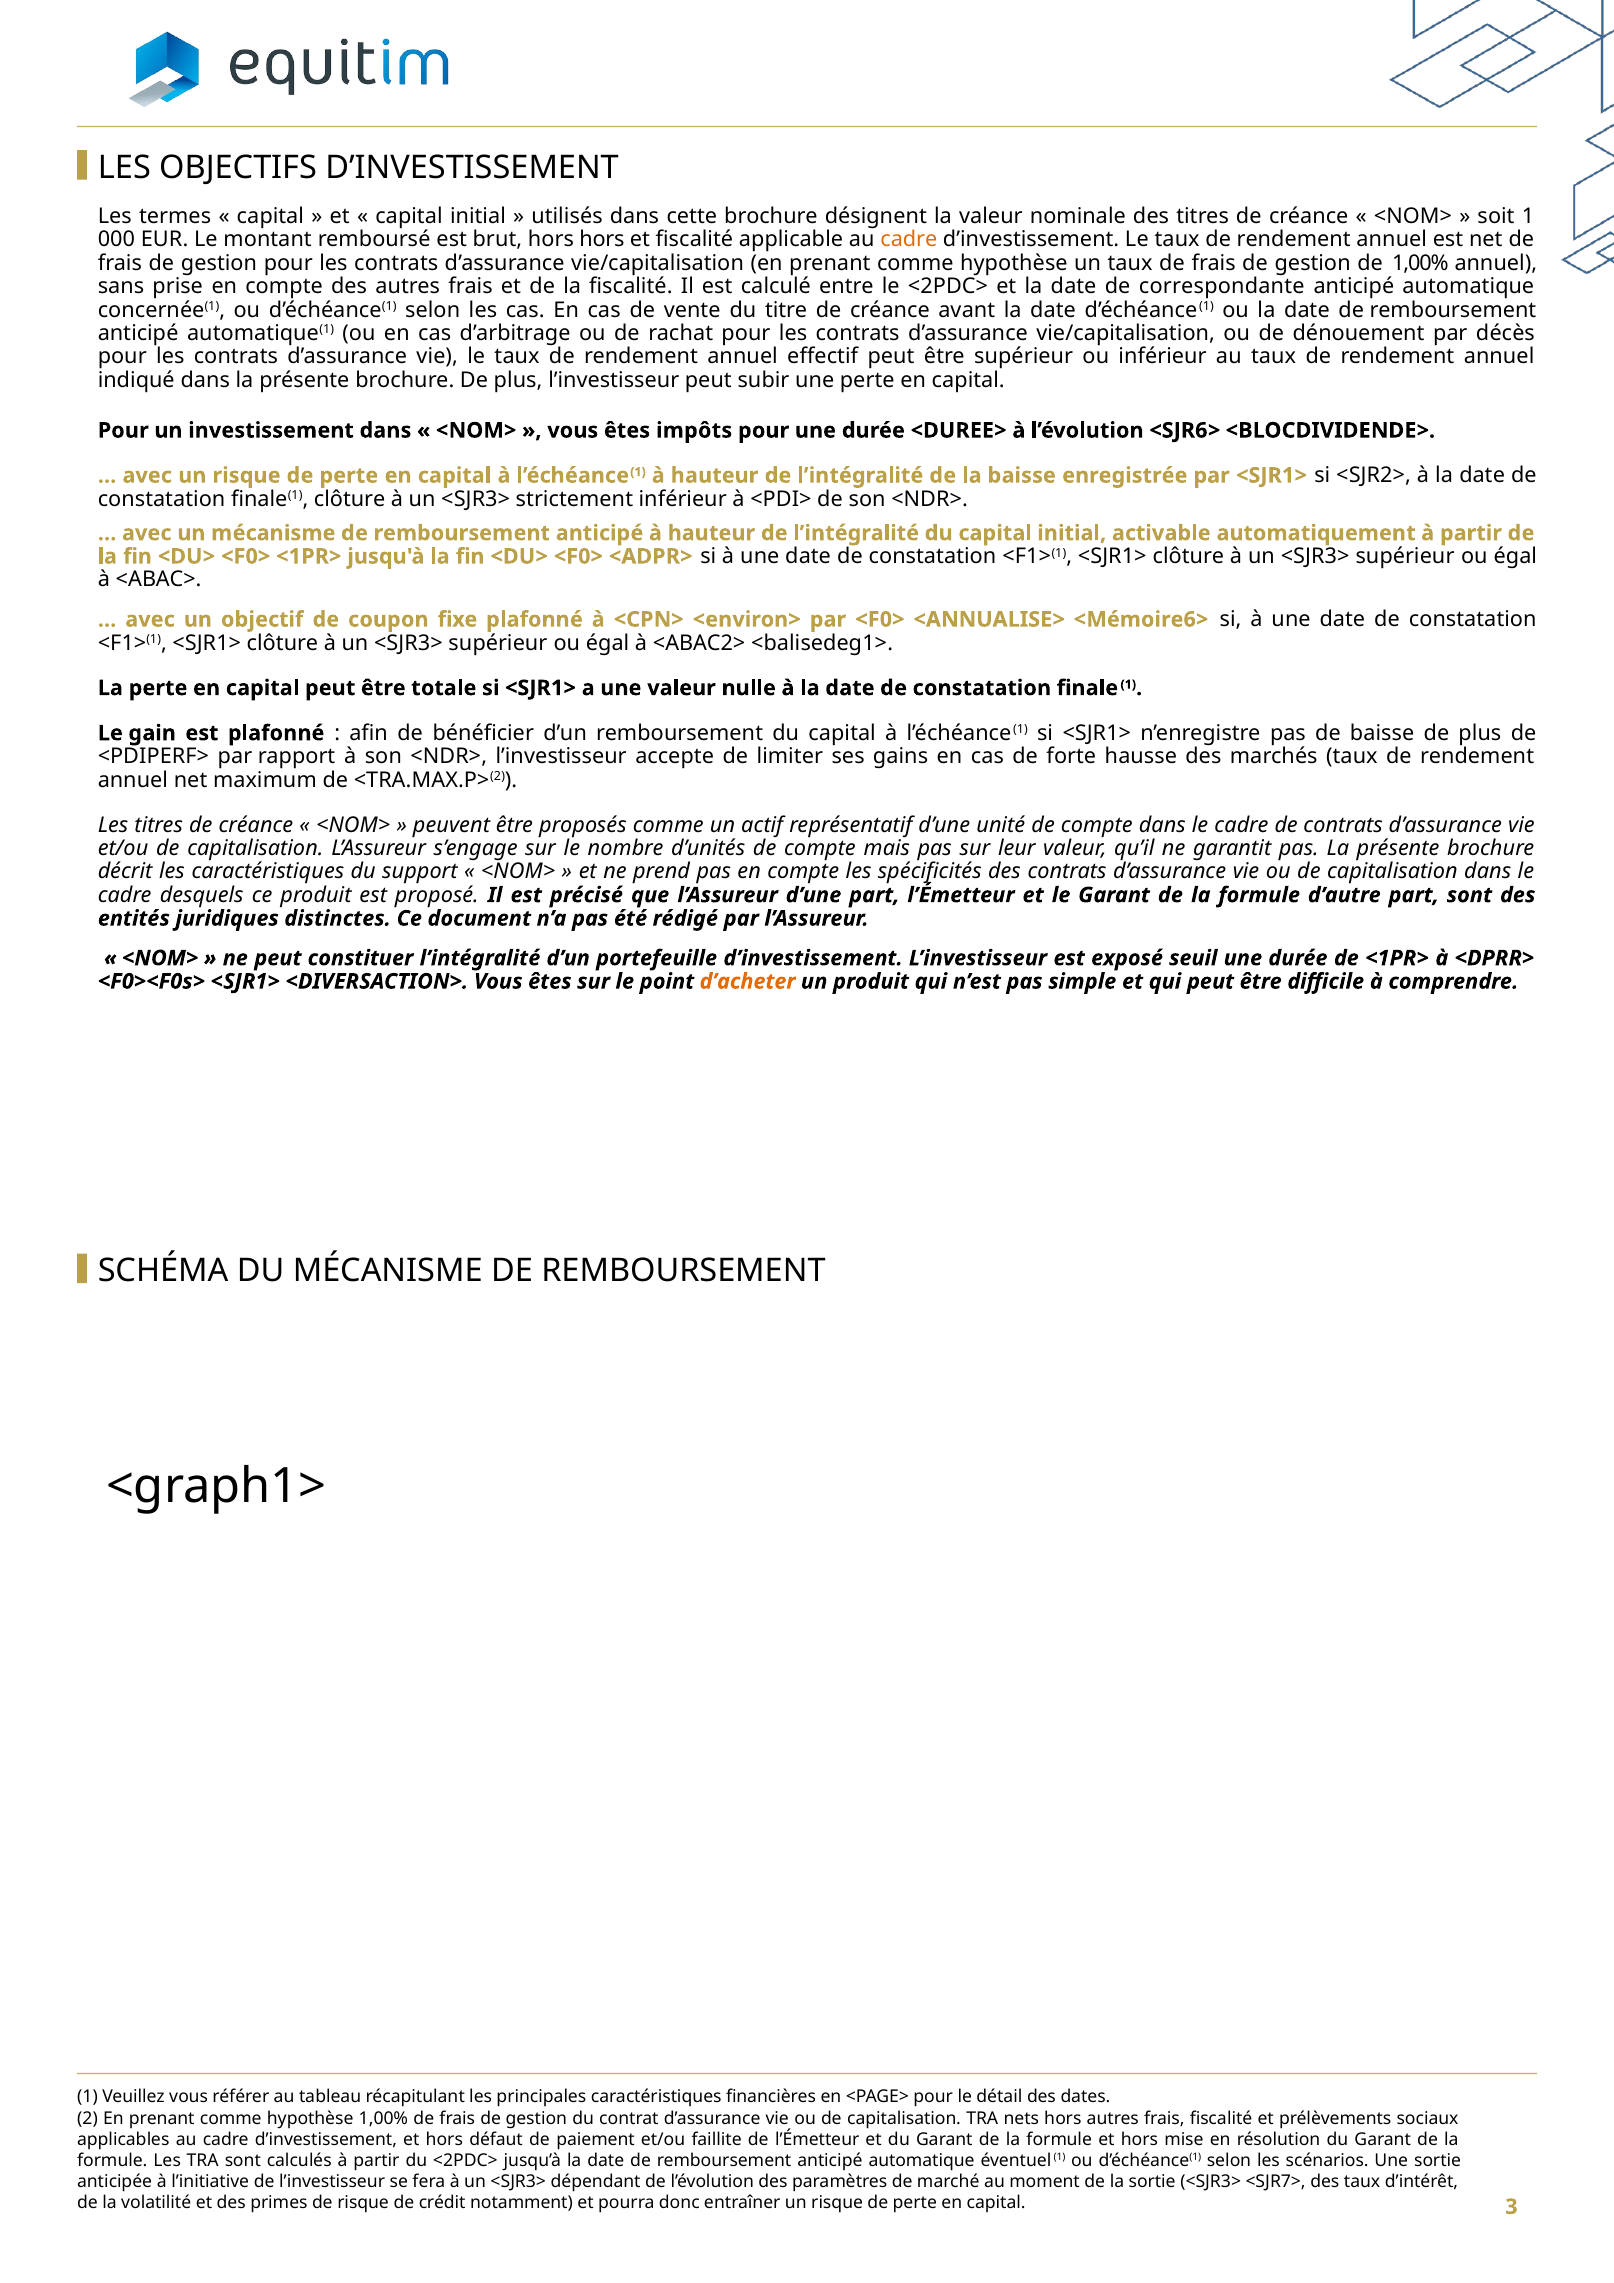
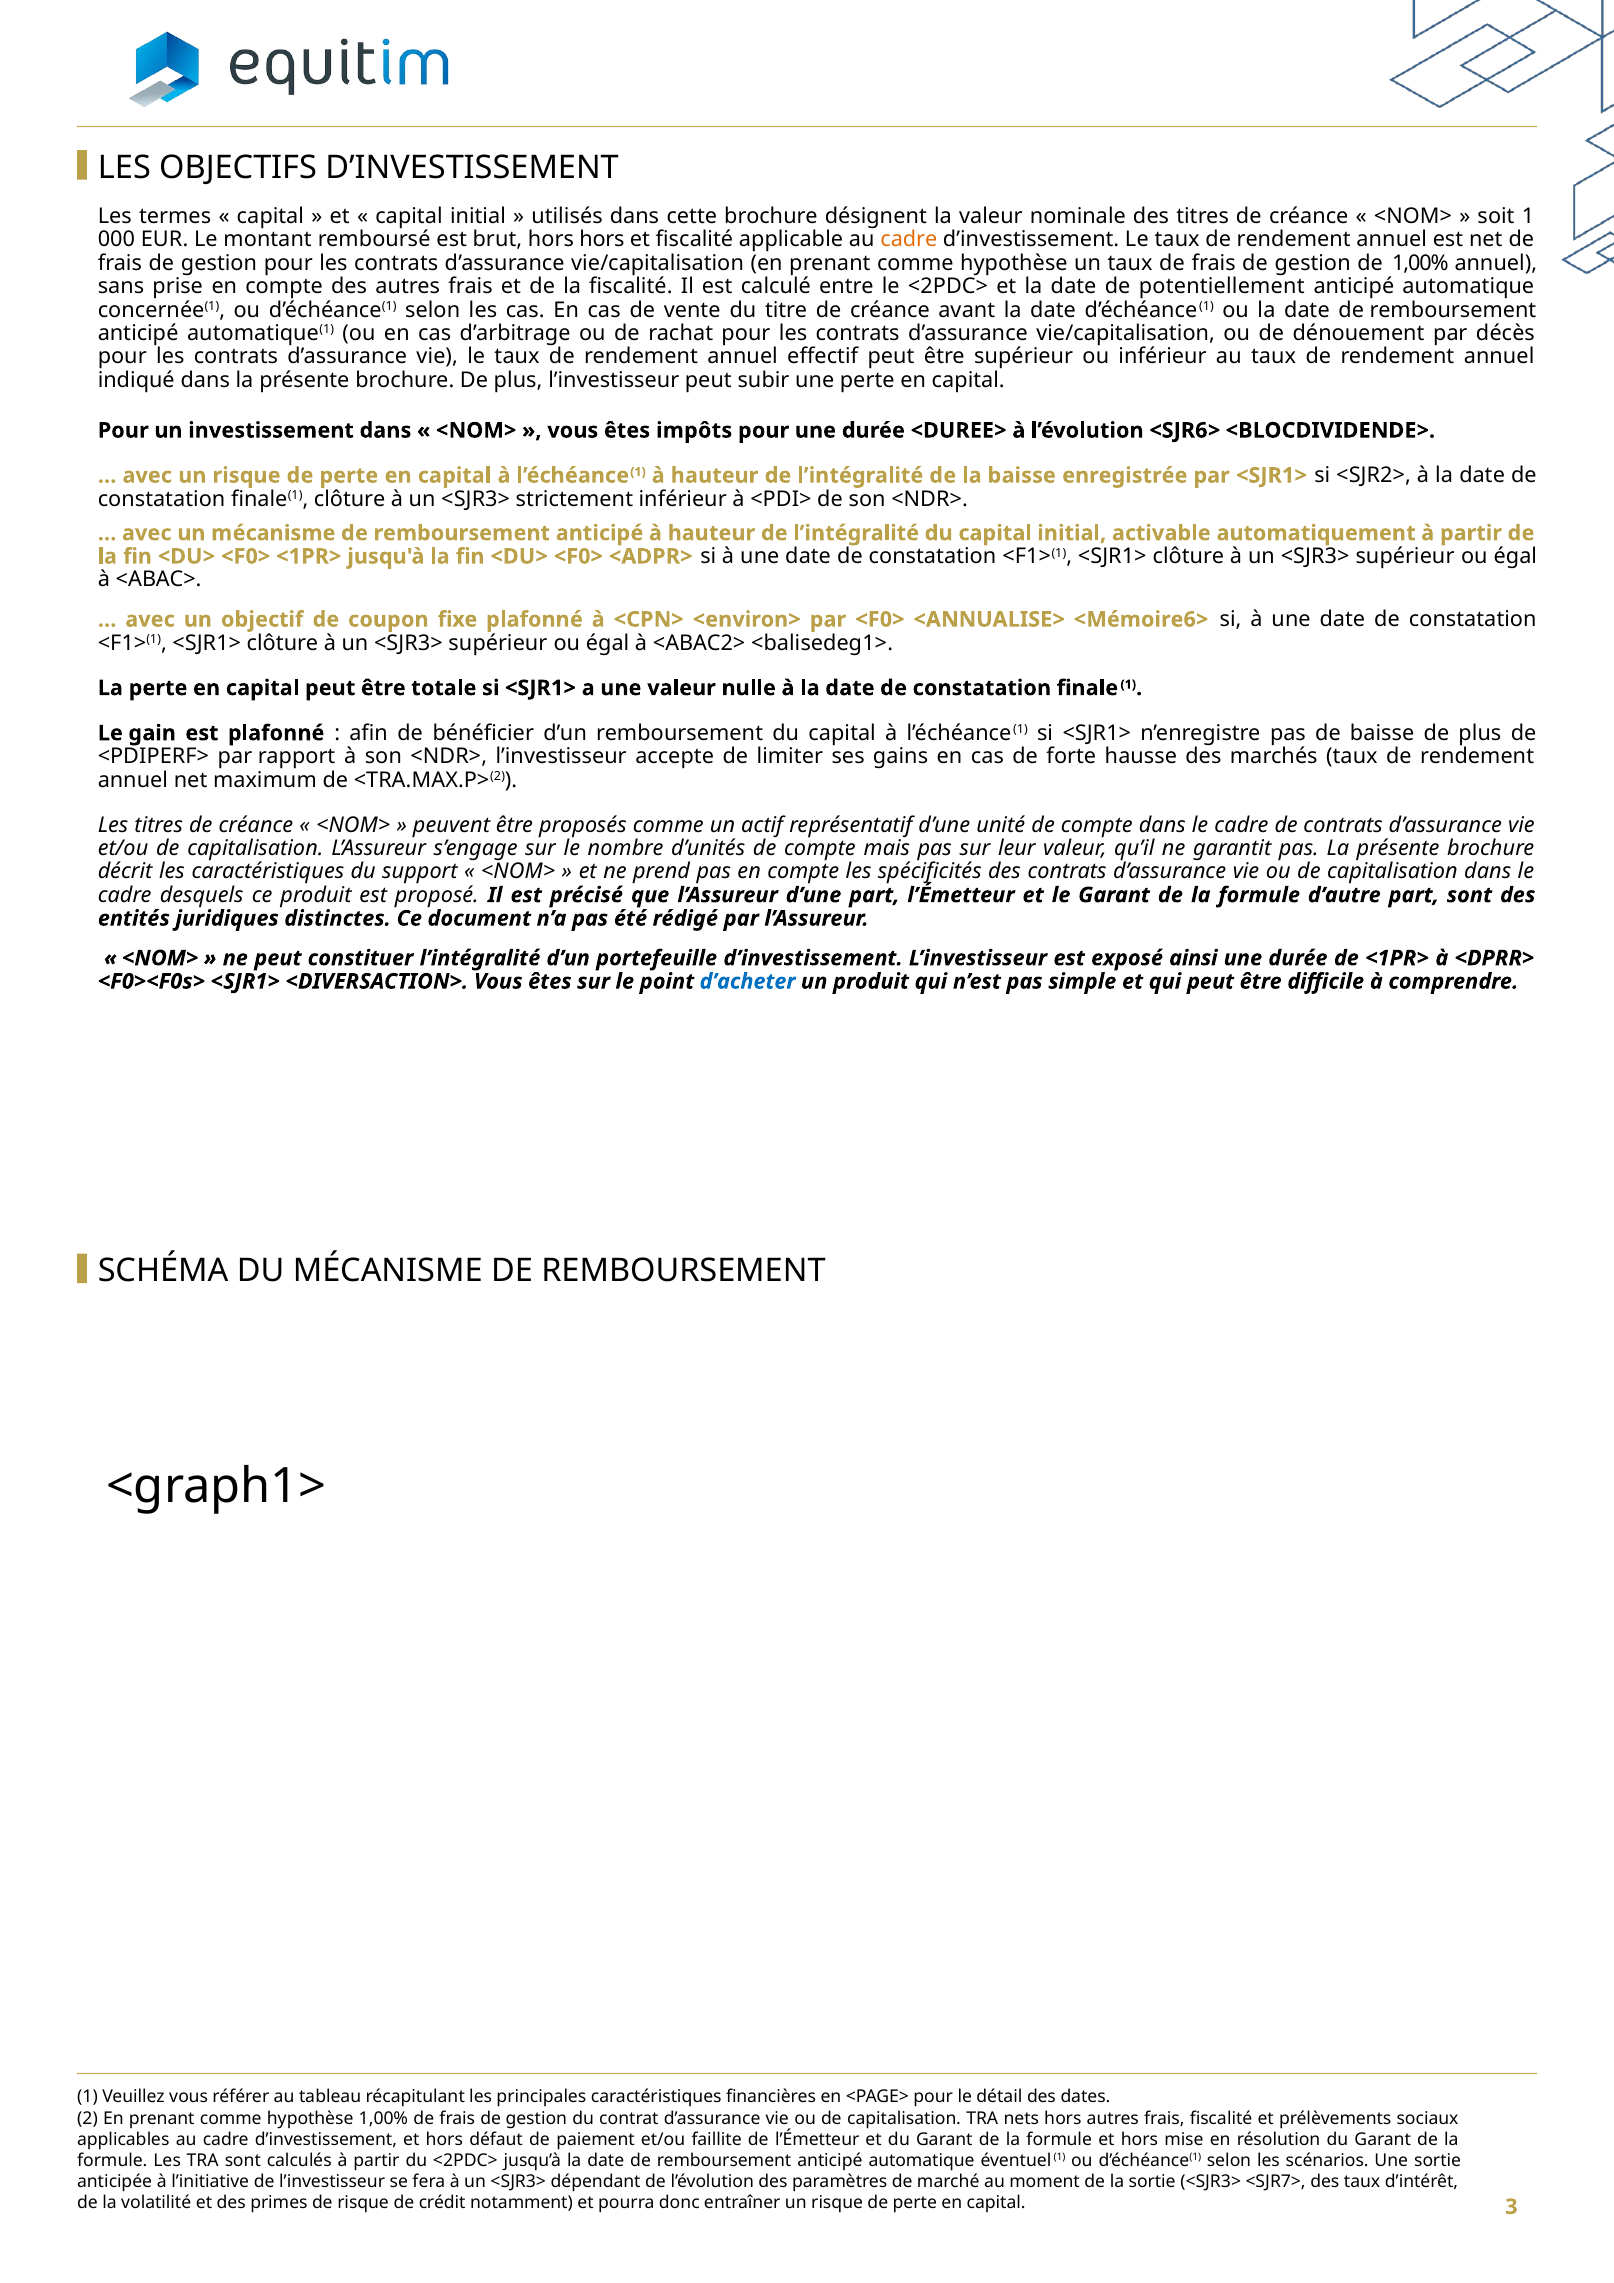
correspondante: correspondante -> potentiellement
seuil: seuil -> ainsi
d’acheter colour: orange -> blue
